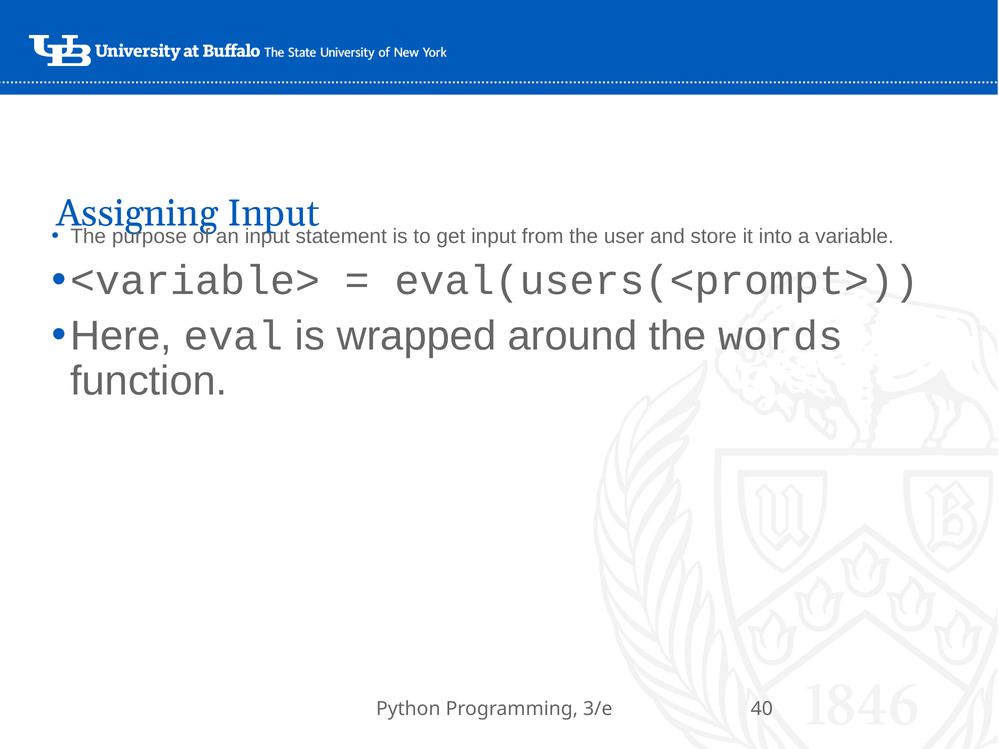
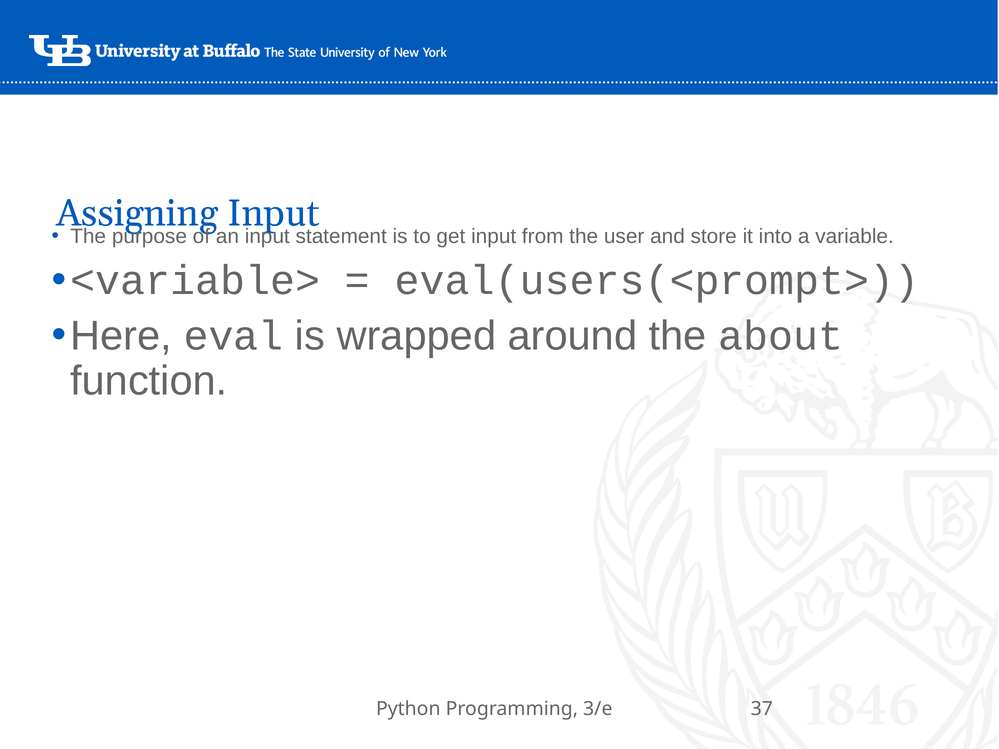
words: words -> about
40: 40 -> 37
